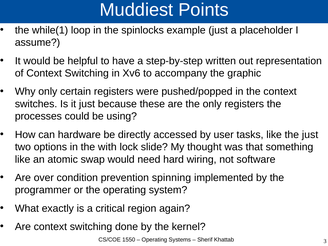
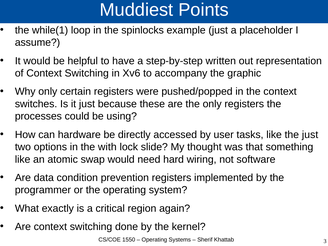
over: over -> data
prevention spinning: spinning -> registers
